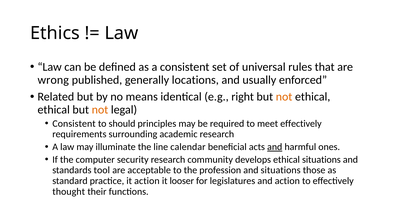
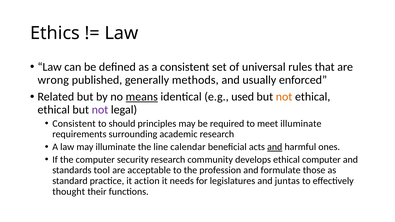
locations: locations -> methods
means underline: none -> present
right: right -> used
not at (100, 110) colour: orange -> purple
meet effectively: effectively -> illuminate
ethical situations: situations -> computer
and situations: situations -> formulate
looser: looser -> needs
and action: action -> juntas
